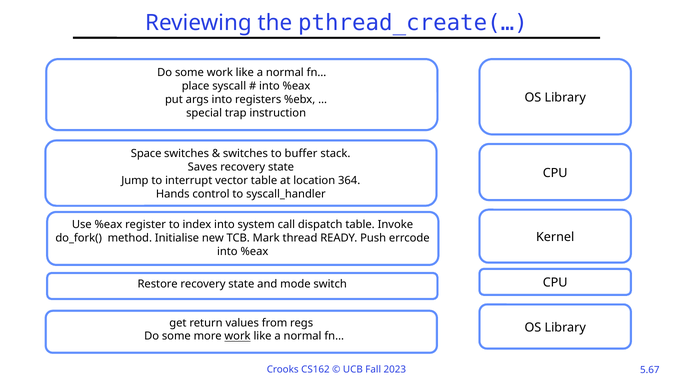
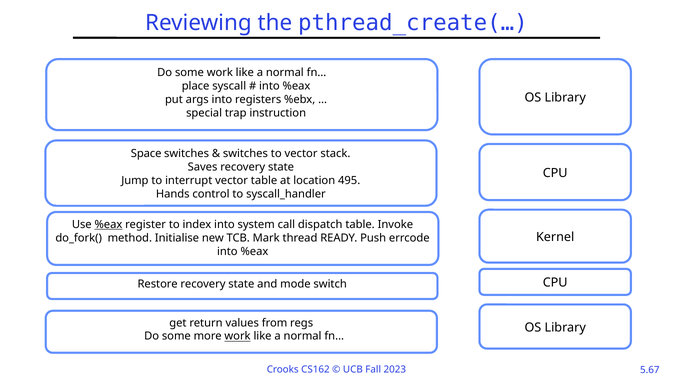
to buffer: buffer -> vector
364: 364 -> 495
%eax at (108, 225) underline: none -> present
